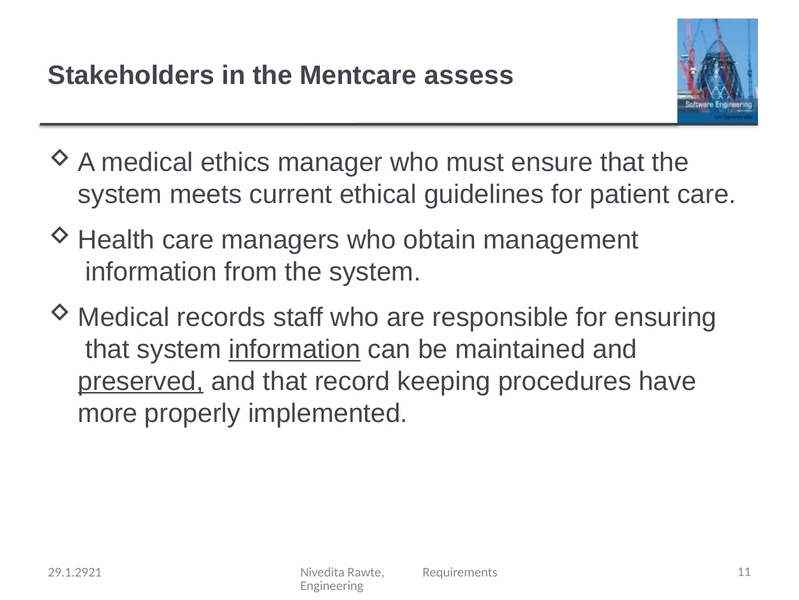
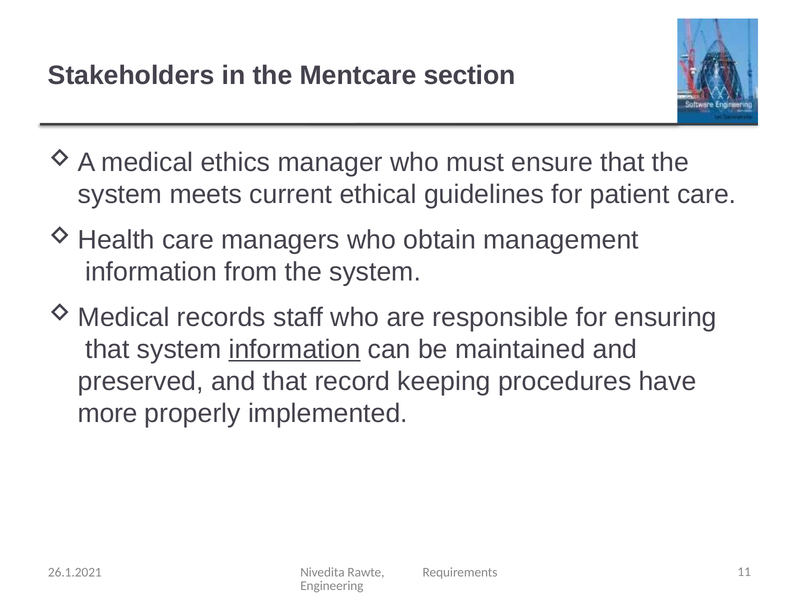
assess: assess -> section
preserved underline: present -> none
29.1.2921: 29.1.2921 -> 26.1.2021
